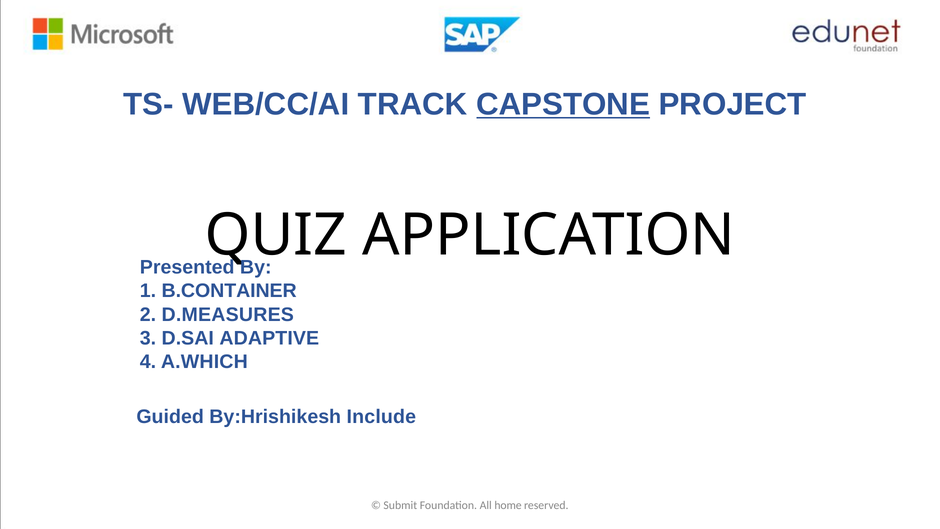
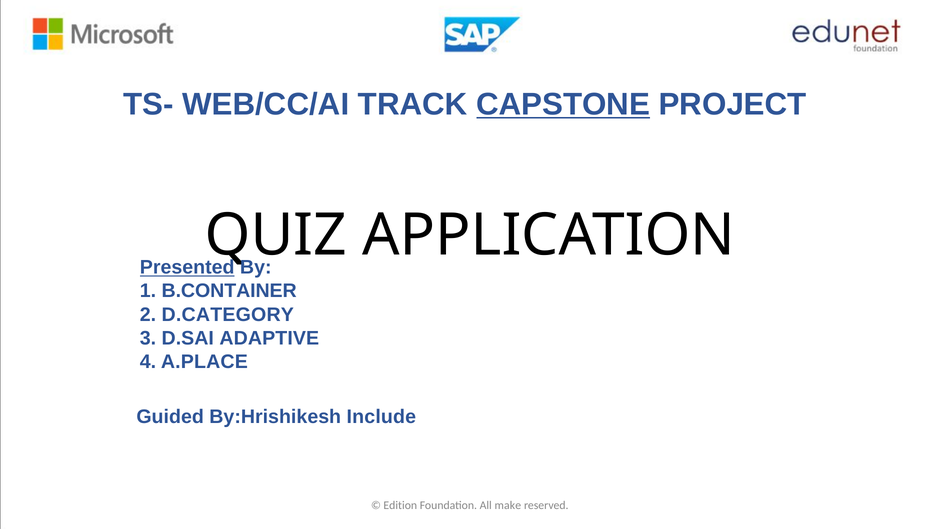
Presented underline: none -> present
D.MEASURES: D.MEASURES -> D.CATEGORY
A.WHICH: A.WHICH -> A.PLACE
Submit: Submit -> Edition
home: home -> make
